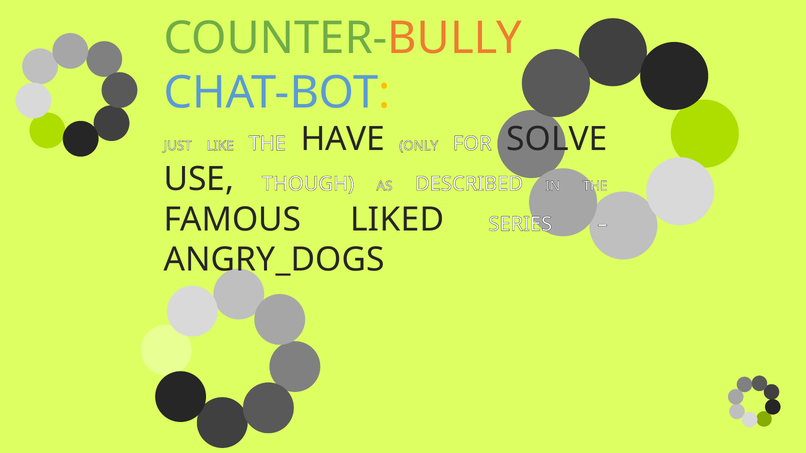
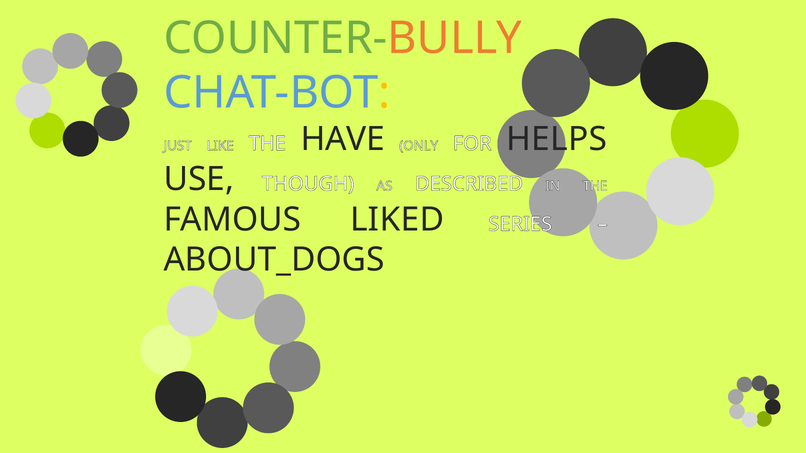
SOLVE: SOLVE -> HELPS
ANGRY_DOGS: ANGRY_DOGS -> ABOUT_DOGS
